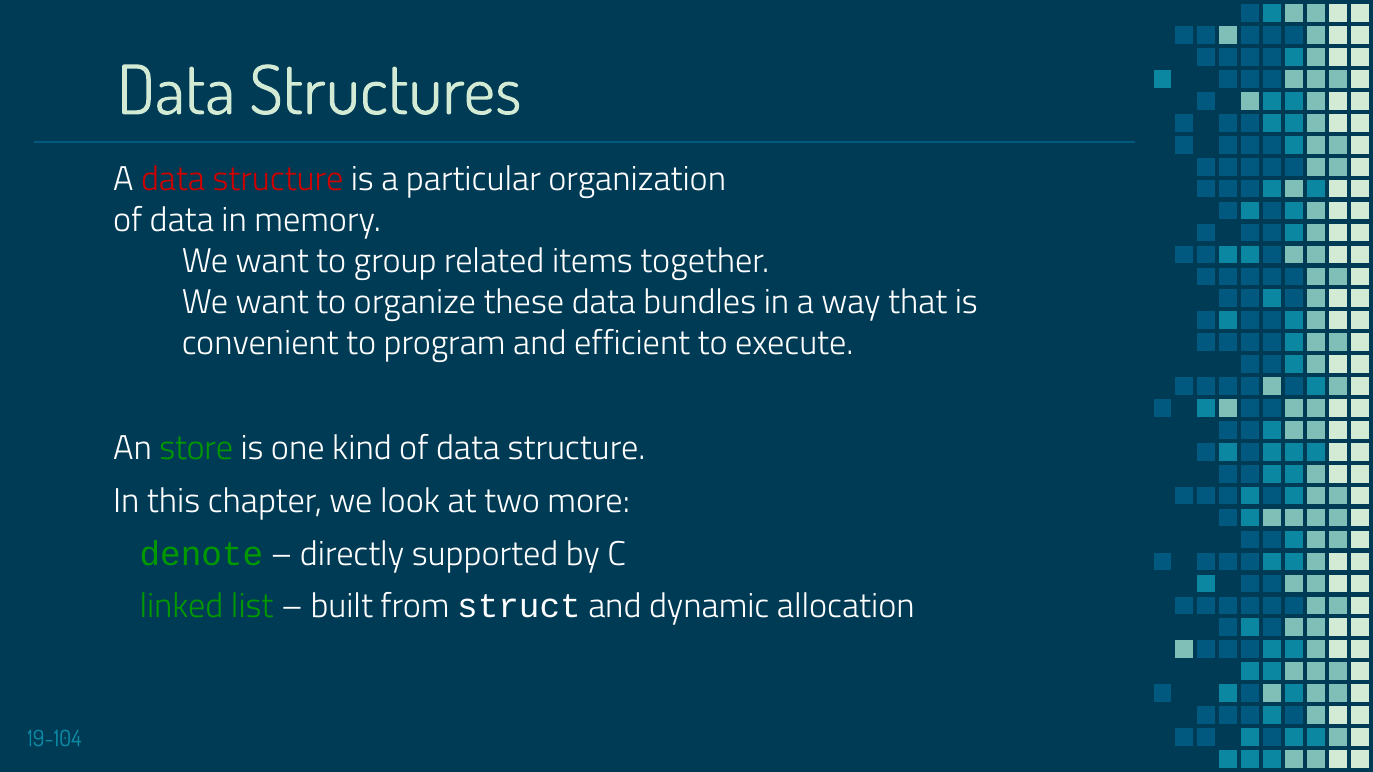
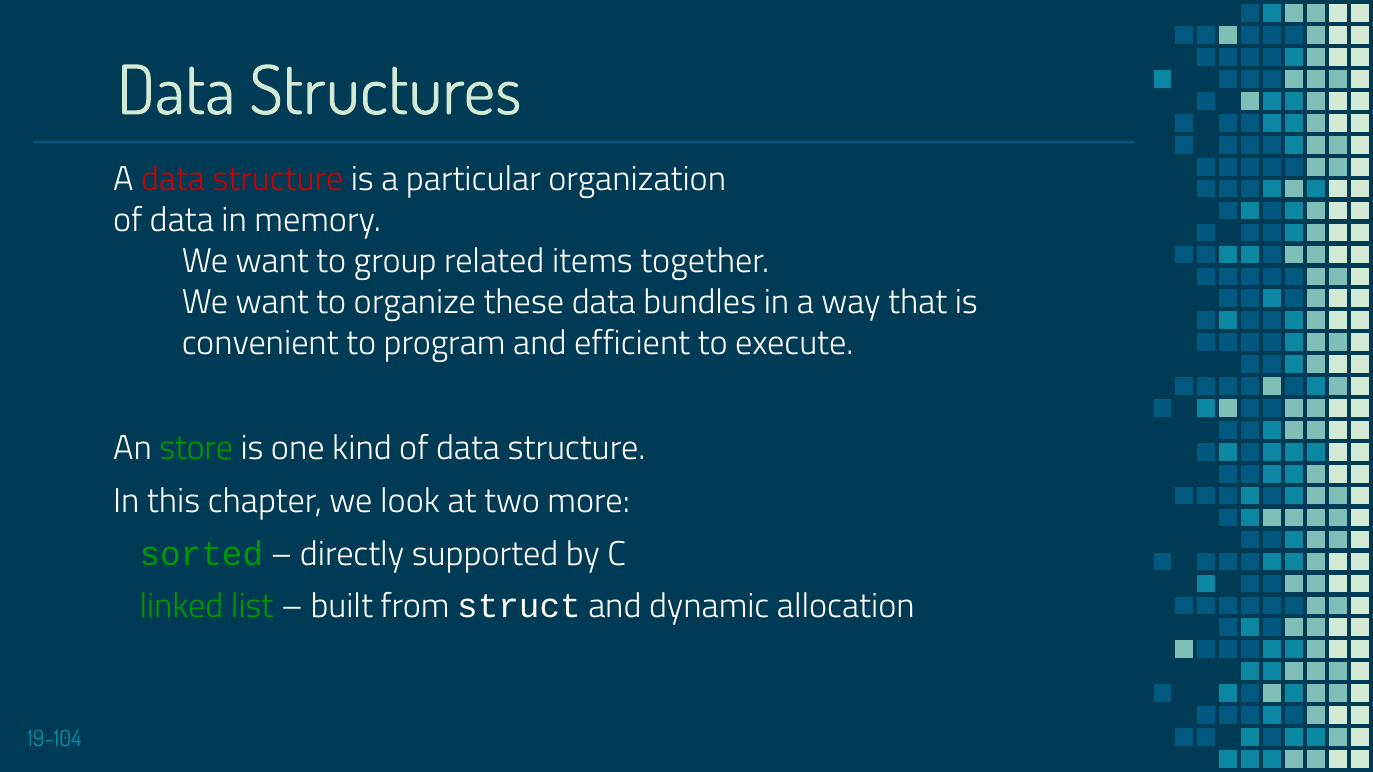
denote: denote -> sorted
